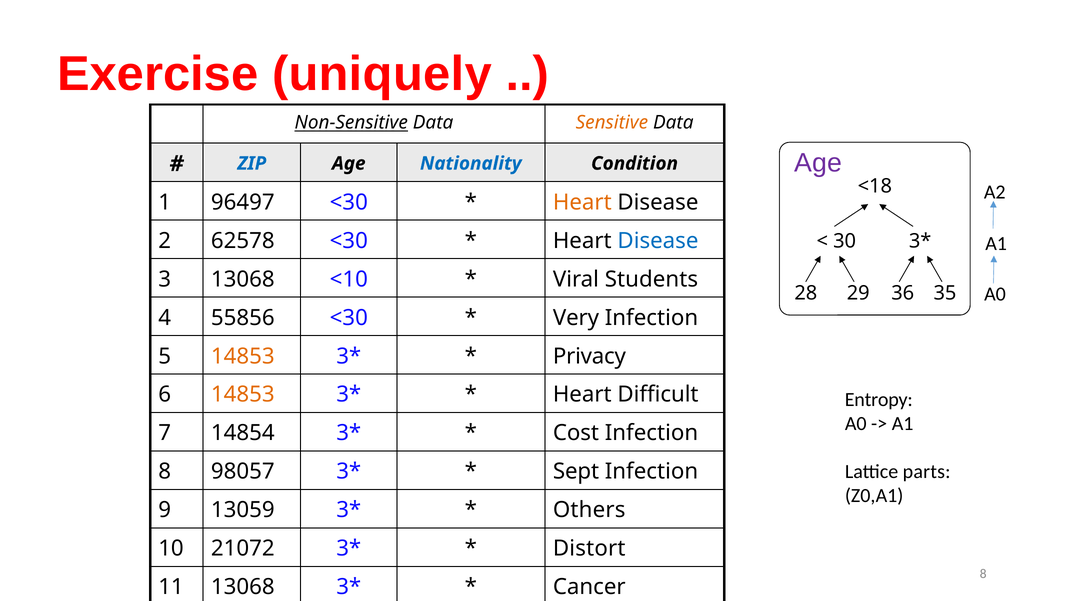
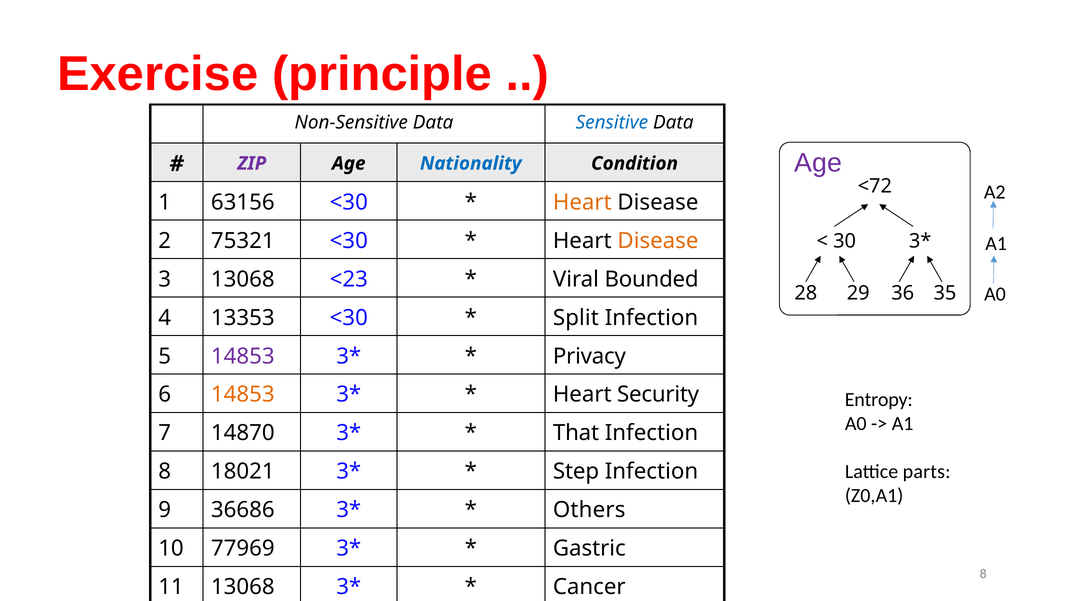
uniquely: uniquely -> principle
Non-Sensitive underline: present -> none
Sensitive colour: orange -> blue
ZIP colour: blue -> purple
<18: <18 -> <72
96497: 96497 -> 63156
62578: 62578 -> 75321
Disease at (658, 241) colour: blue -> orange
<10: <10 -> <23
Students: Students -> Bounded
55856: 55856 -> 13353
Very: Very -> Split
14853 at (243, 356) colour: orange -> purple
Difficult: Difficult -> Security
14854: 14854 -> 14870
Cost: Cost -> That
98057: 98057 -> 18021
Sept: Sept -> Step
13059: 13059 -> 36686
21072: 21072 -> 77969
Distort: Distort -> Gastric
